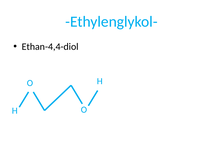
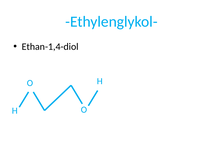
Ethan-4,4-diol: Ethan-4,4-diol -> Ethan-1,4-diol
